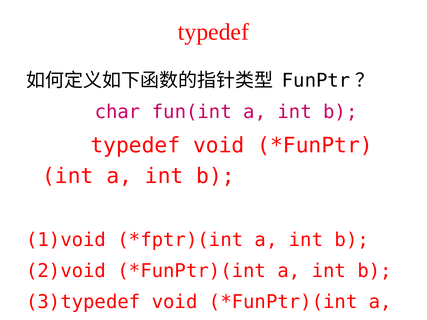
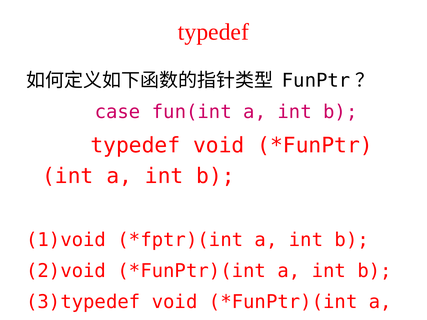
char: char -> case
